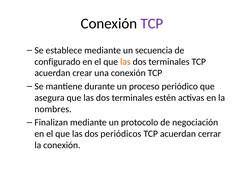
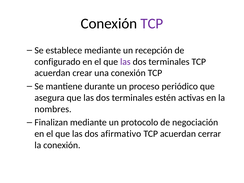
secuencia: secuencia -> recepción
las at (125, 62) colour: orange -> purple
periódicos: periódicos -> afirmativo
